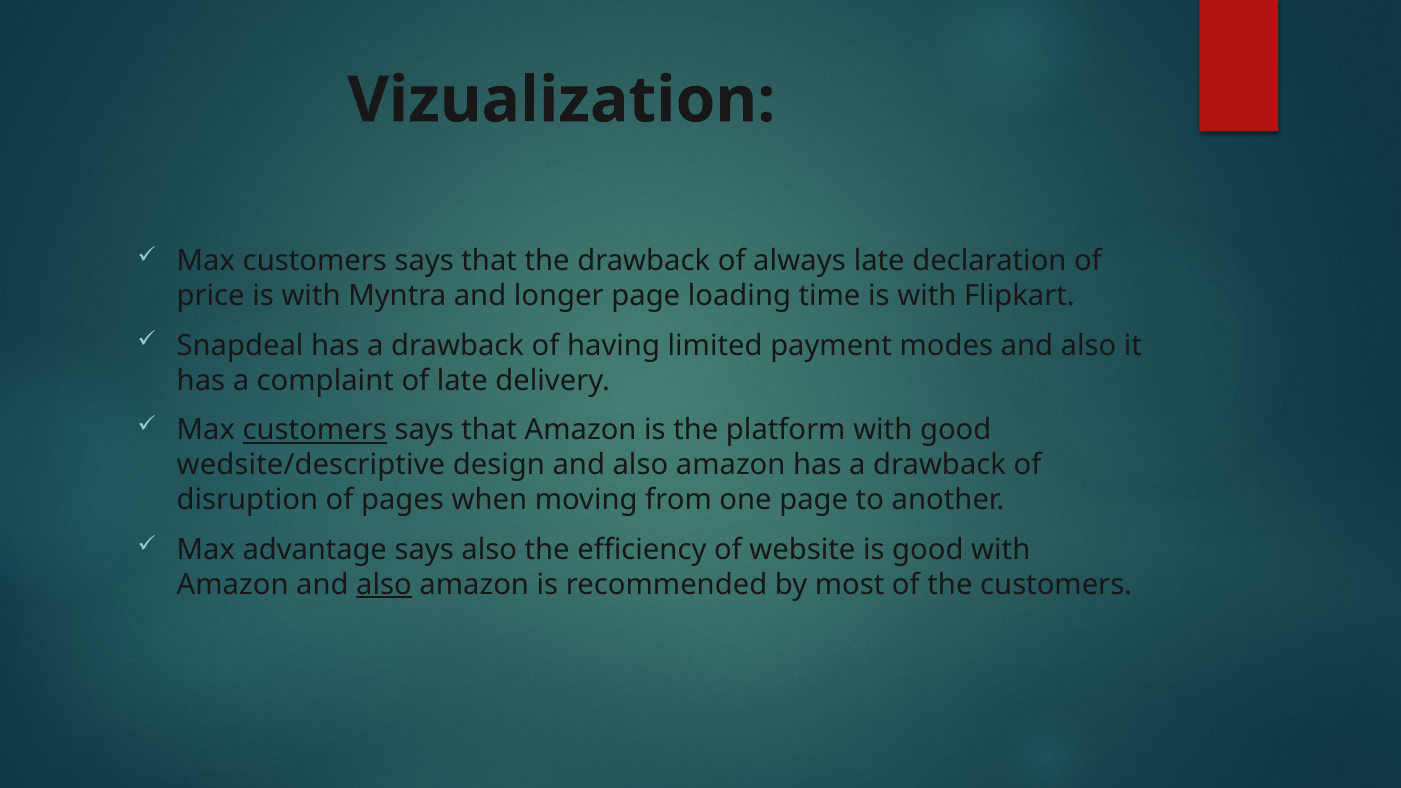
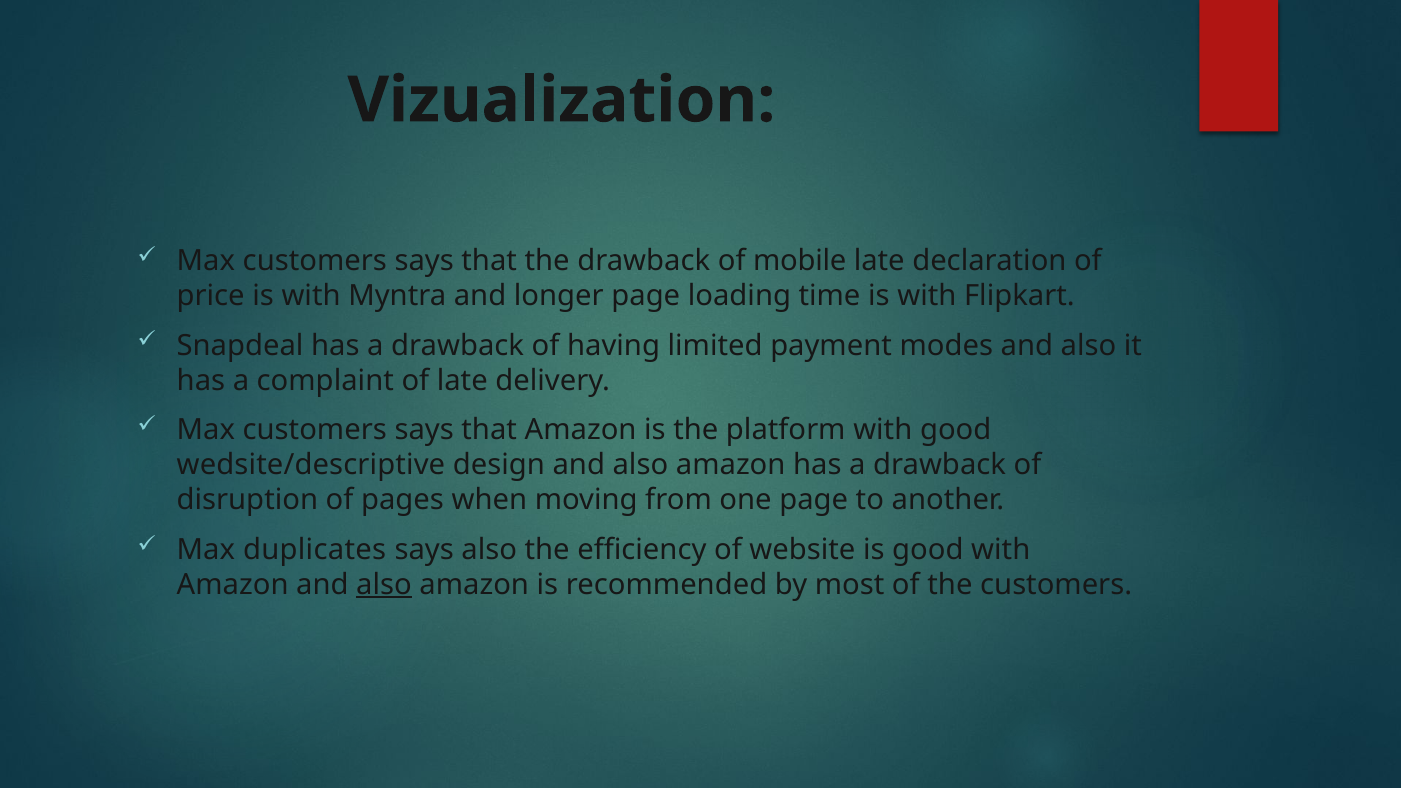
always: always -> mobile
customers at (315, 430) underline: present -> none
advantage: advantage -> duplicates
